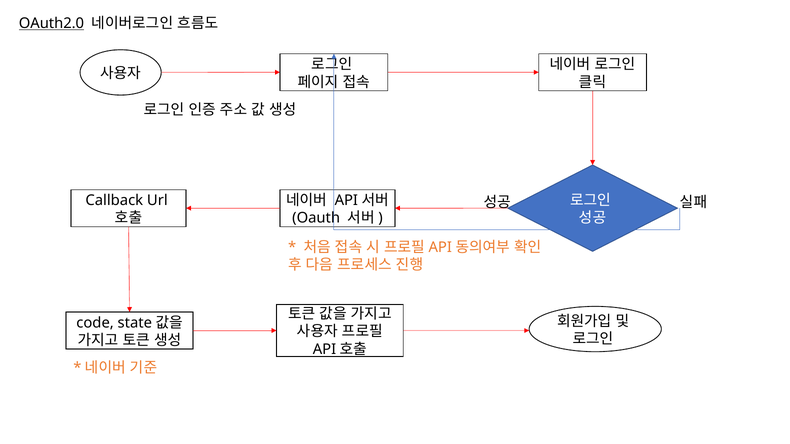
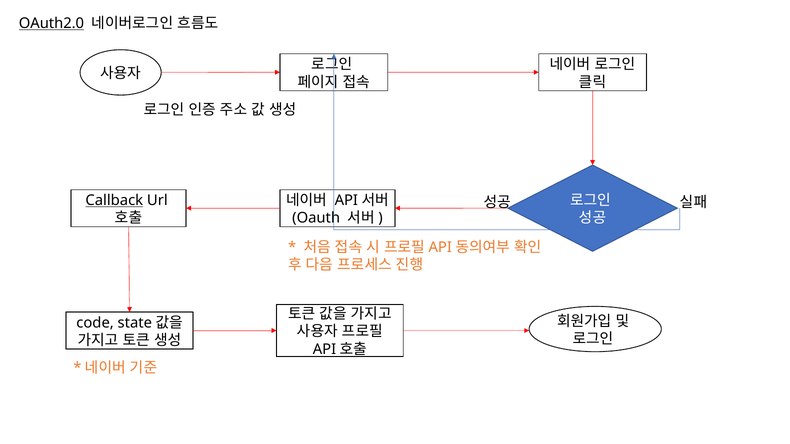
Callback underline: none -> present
